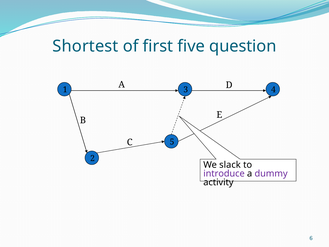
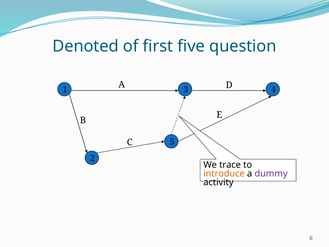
Shortest: Shortest -> Denoted
slack: slack -> trace
introduce colour: purple -> orange
